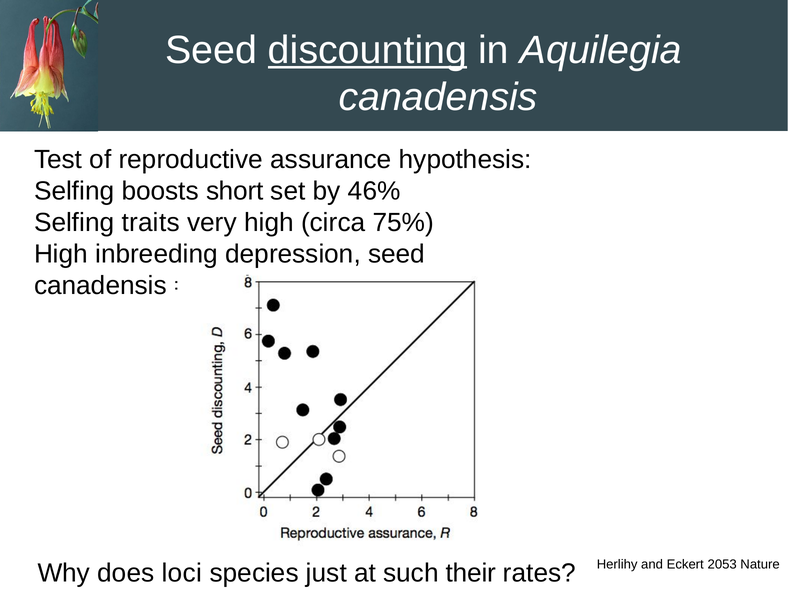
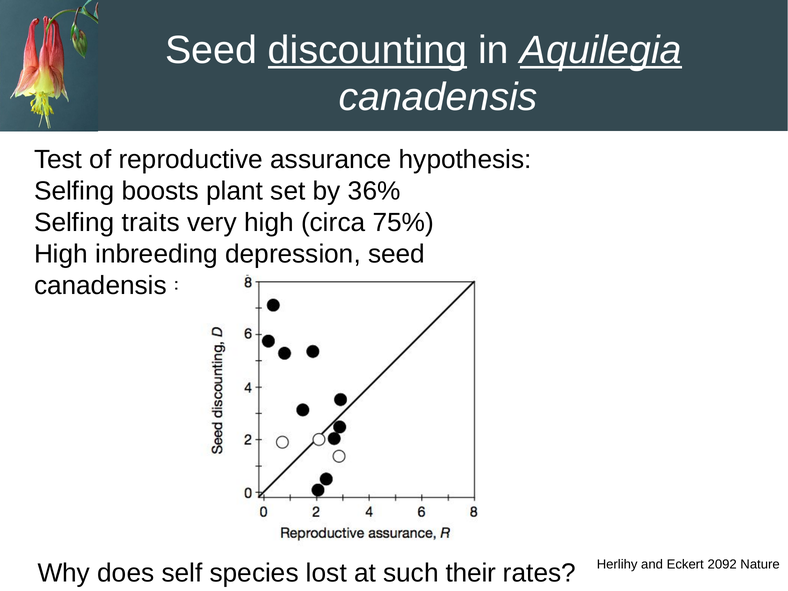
Aquilegia underline: none -> present
short: short -> plant
46%: 46% -> 36%
2053: 2053 -> 2092
loci: loci -> self
just: just -> lost
